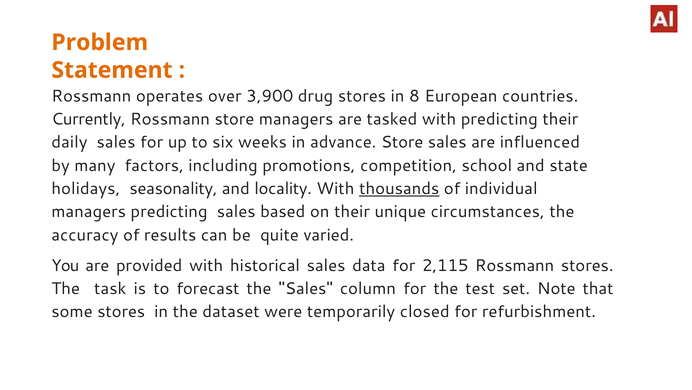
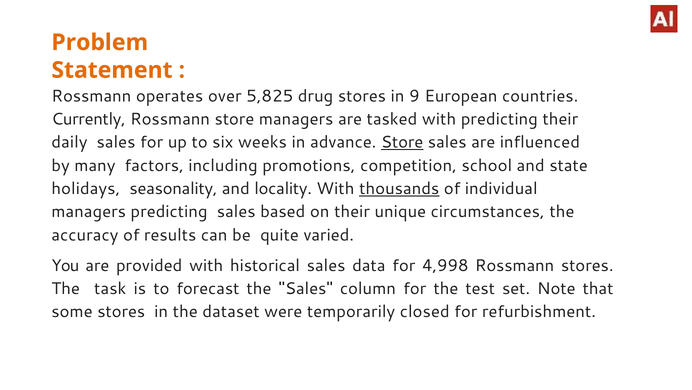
3,900: 3,900 -> 5,825
8: 8 -> 9
Store at (402, 142) underline: none -> present
2,115: 2,115 -> 4,998
